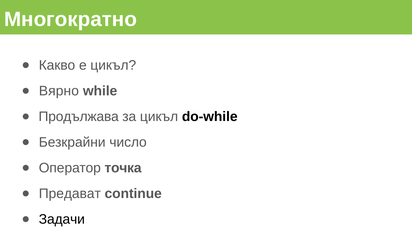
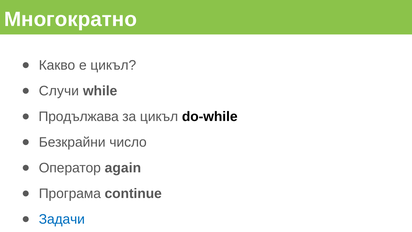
Вярно: Вярно -> Случи
точка: точка -> again
Предават: Предават -> Програма
Задачи colour: black -> blue
